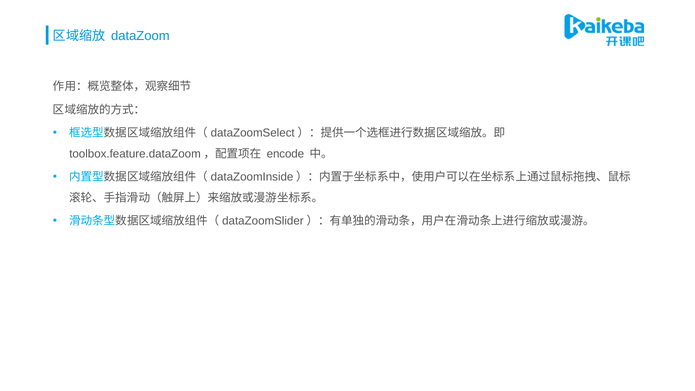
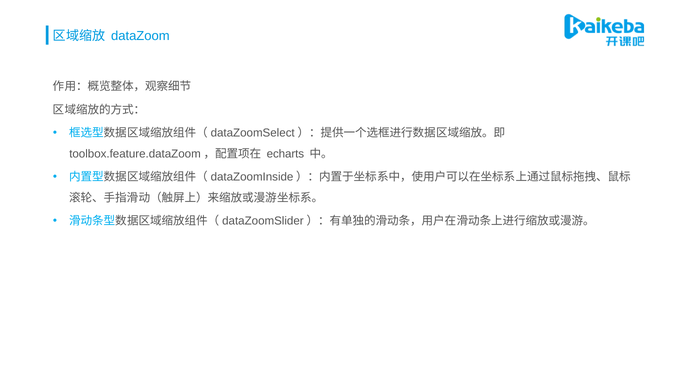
encode: encode -> echarts
